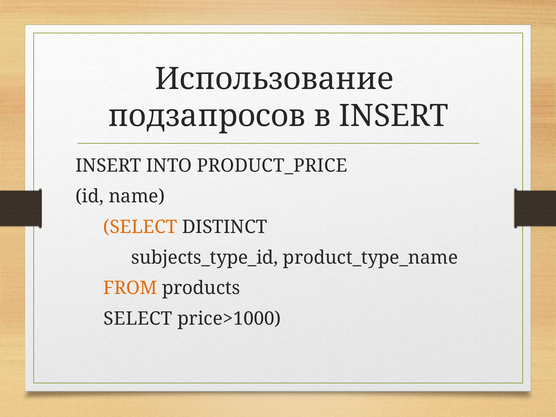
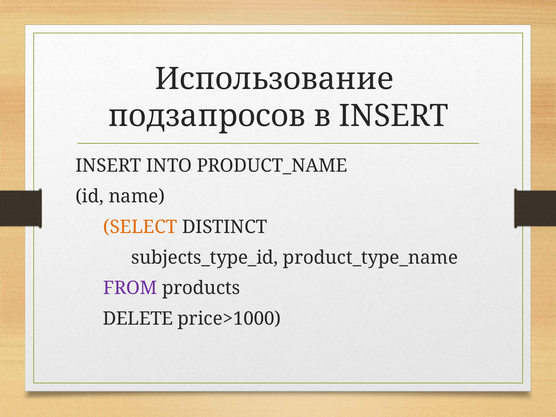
PRODUCT_PRICE: PRODUCT_PRICE -> PRODUCT_NAME
FROM colour: orange -> purple
SELECT at (138, 319): SELECT -> DELETE
